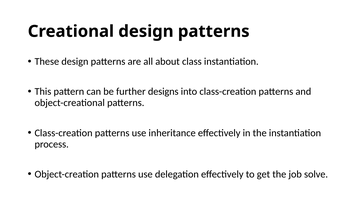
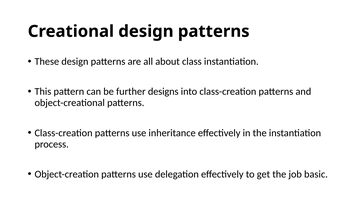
solve: solve -> basic
